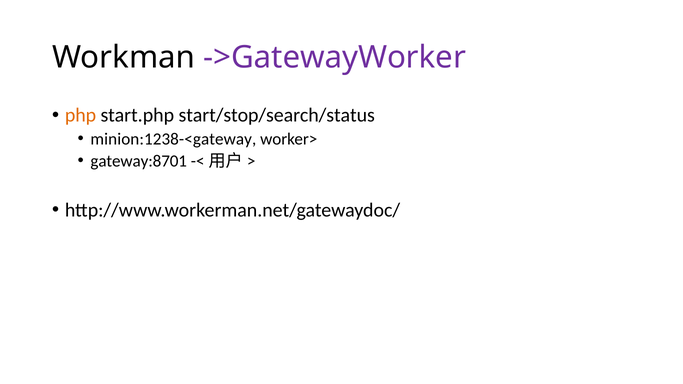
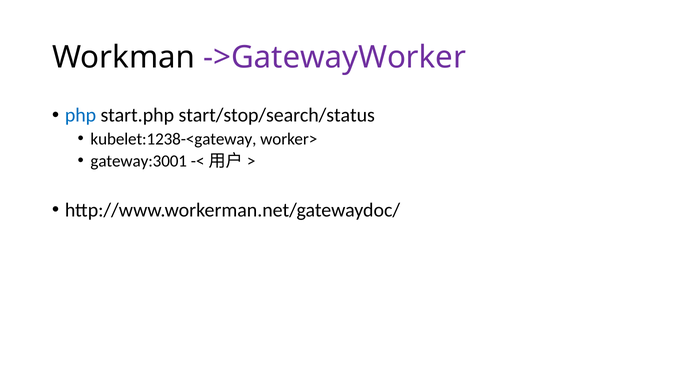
php colour: orange -> blue
minion:1238-<gateway: minion:1238-<gateway -> kubelet:1238-<gateway
gateway:8701: gateway:8701 -> gateway:3001
